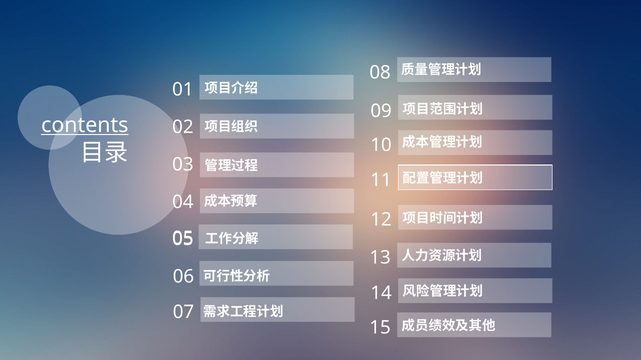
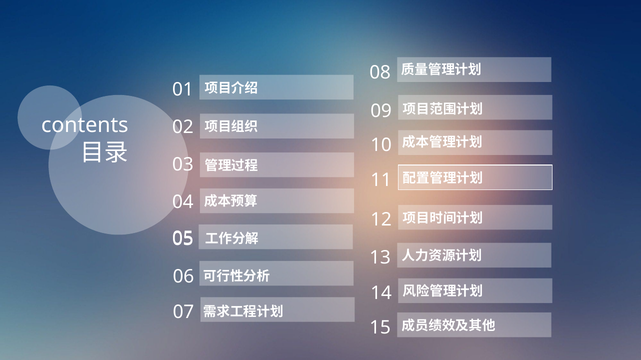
contents underline: present -> none
